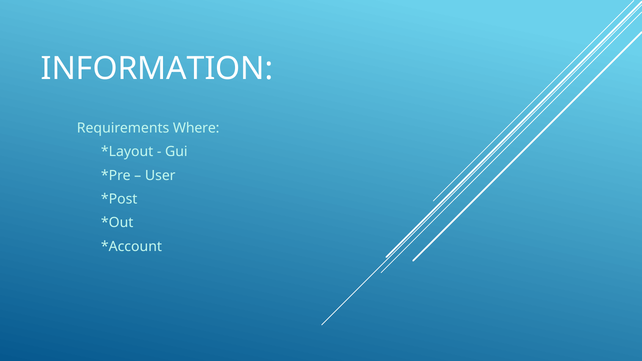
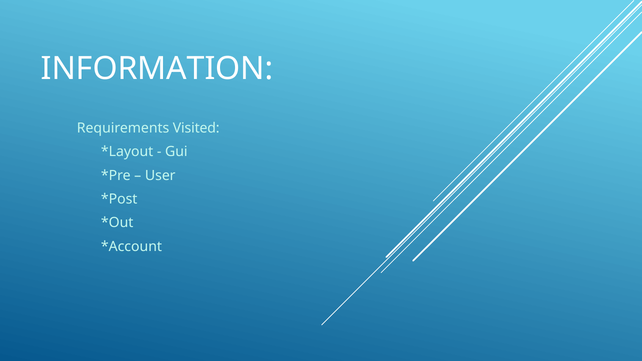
Where: Where -> Visited
